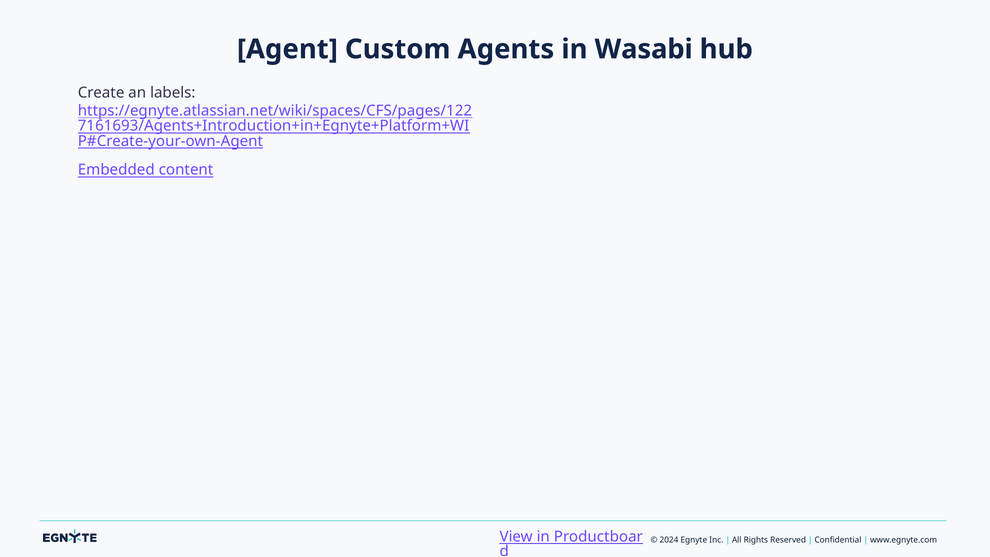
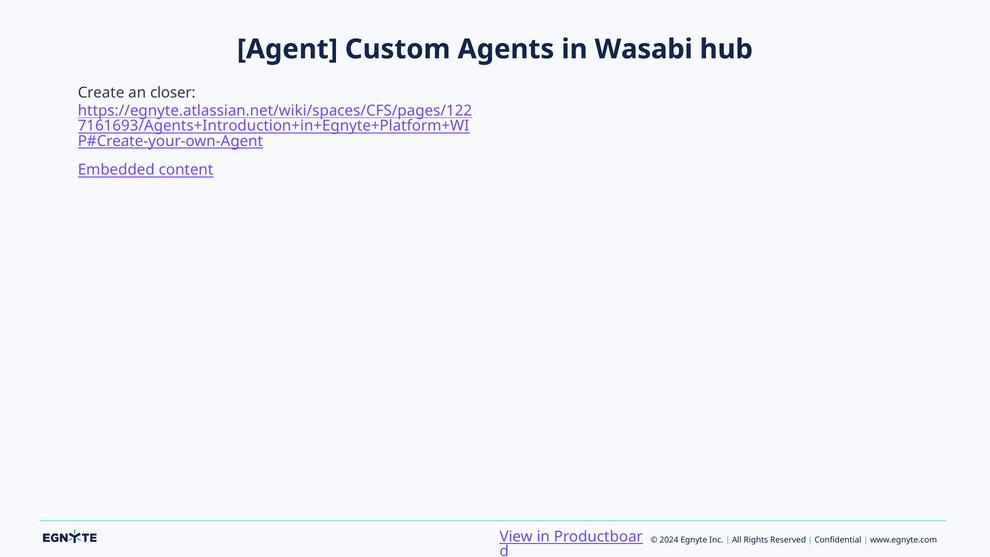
labels: labels -> closer
